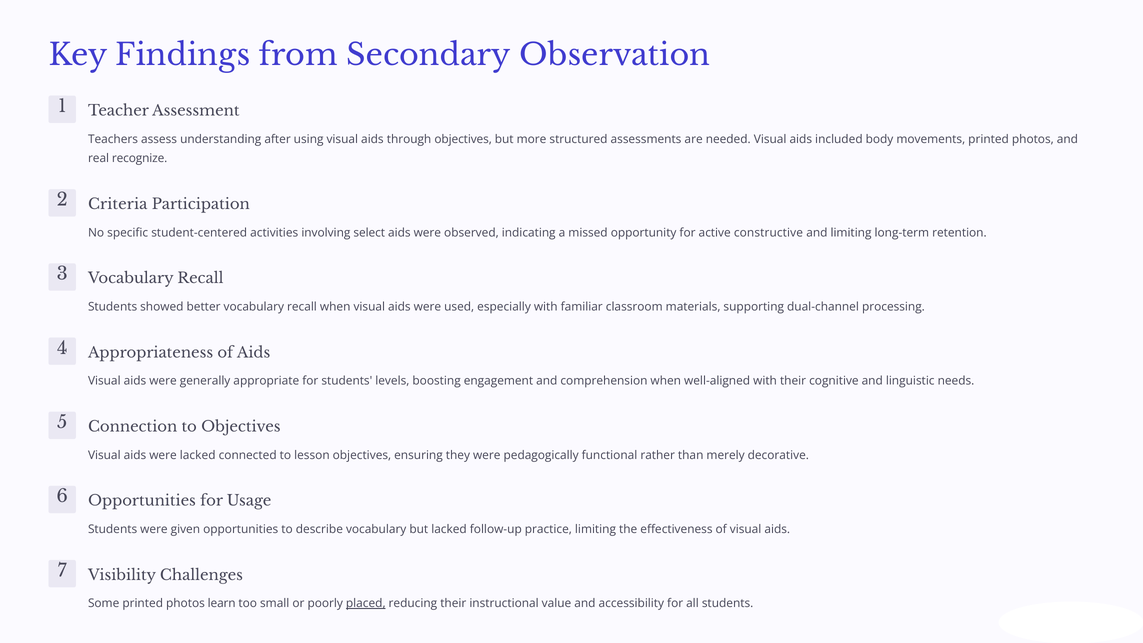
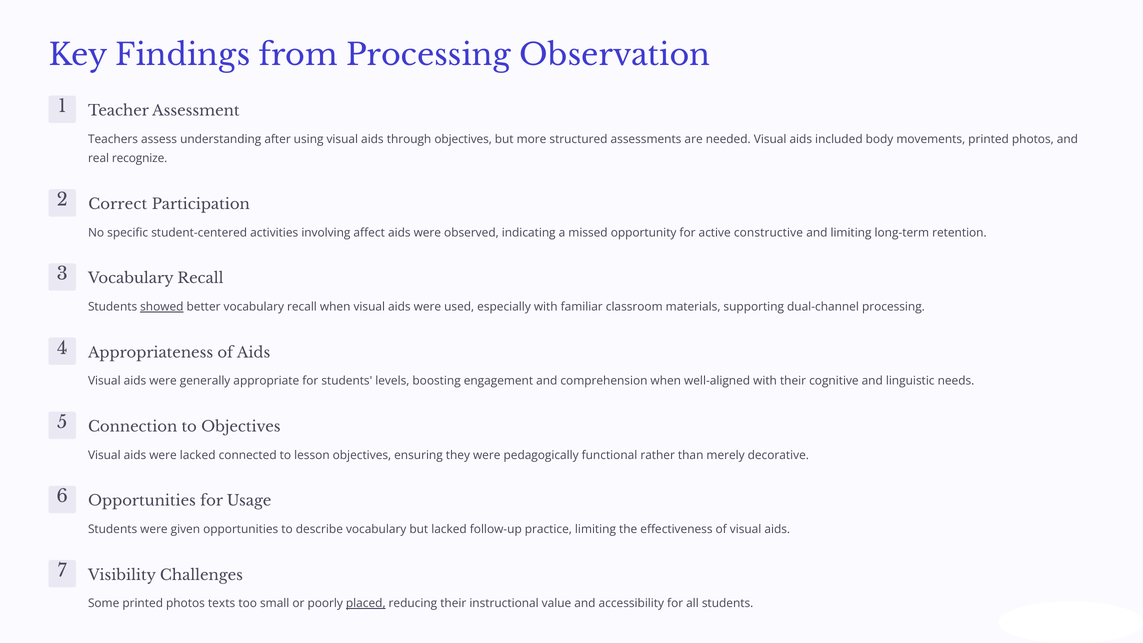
from Secondary: Secondary -> Processing
Criteria: Criteria -> Correct
select: select -> affect
showed underline: none -> present
learn: learn -> texts
